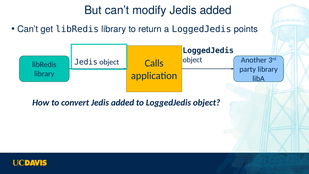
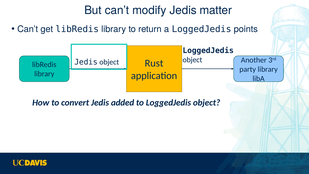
modify Jedis added: added -> matter
Calls: Calls -> Rust
